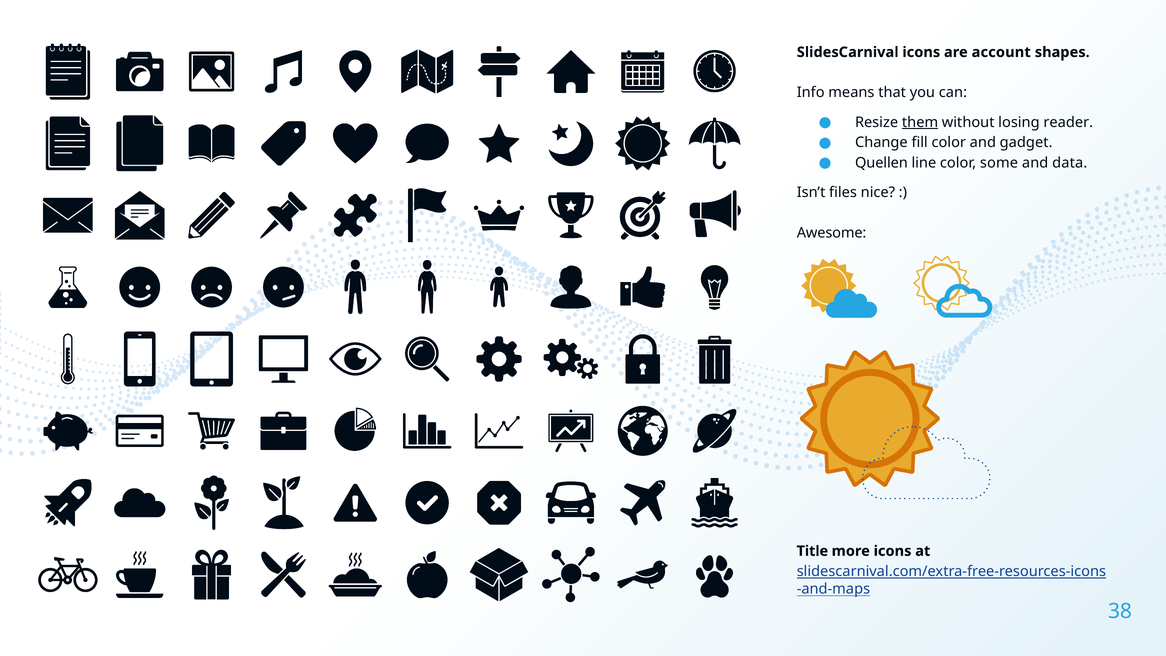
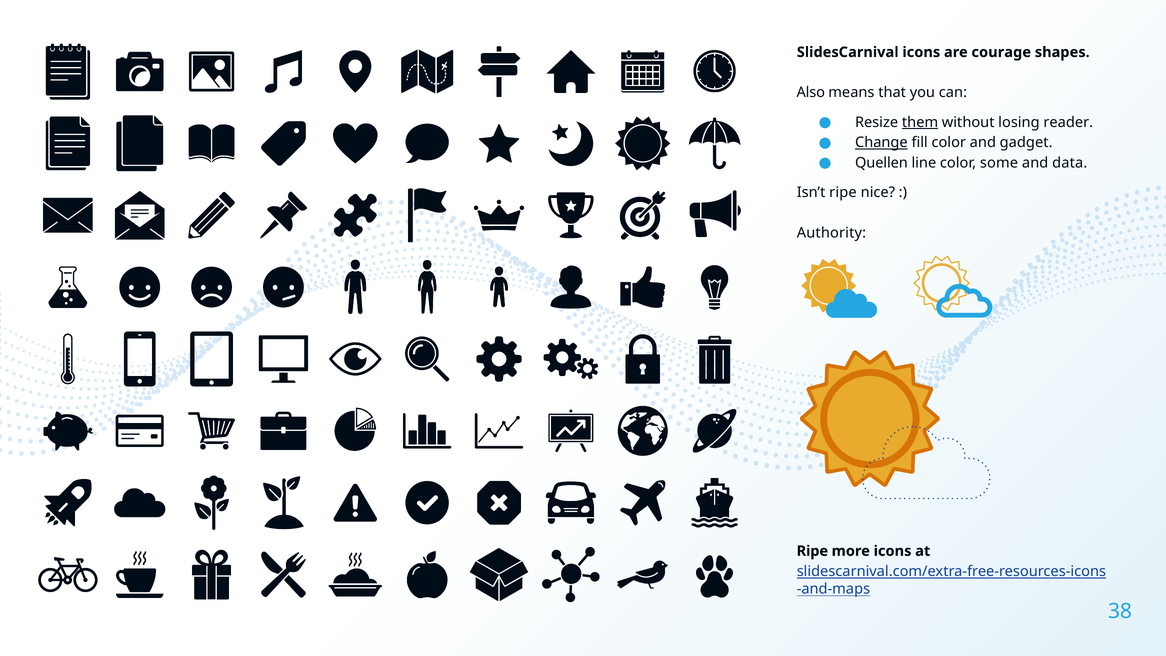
account: account -> courage
Info: Info -> Also
Change underline: none -> present
Isn’t files: files -> ripe
Awesome: Awesome -> Authority
Title at (812, 551): Title -> Ripe
